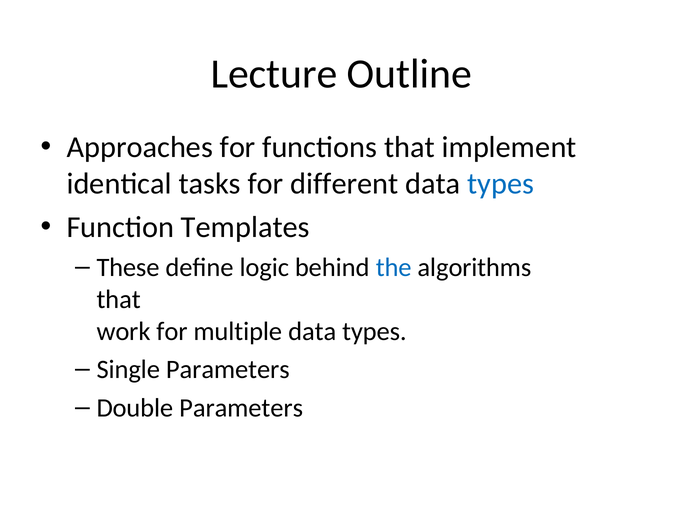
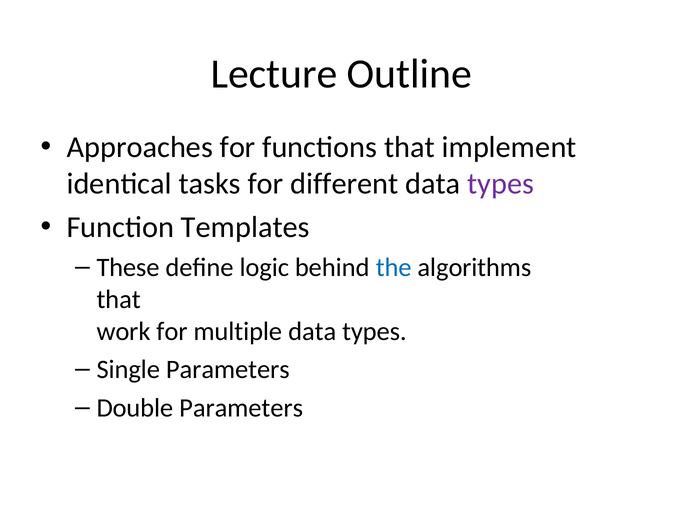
types at (501, 184) colour: blue -> purple
